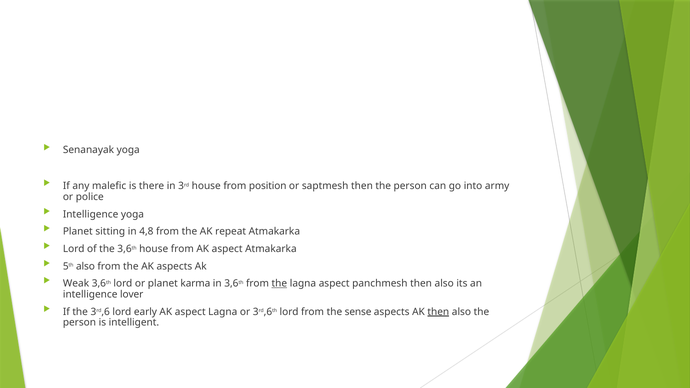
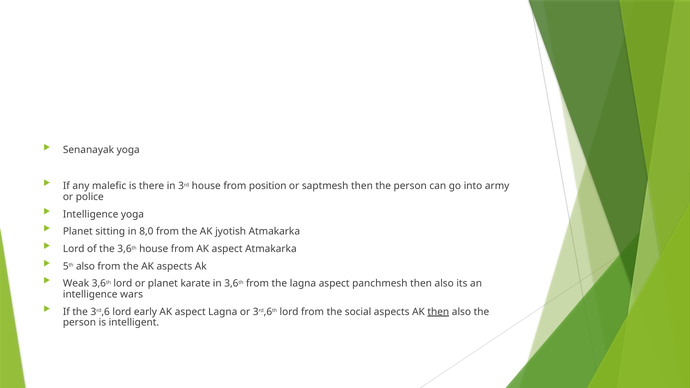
4,8: 4,8 -> 8,0
repeat: repeat -> jyotish
karma: karma -> karate
the at (279, 284) underline: present -> none
lover: lover -> wars
sense: sense -> social
